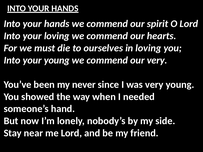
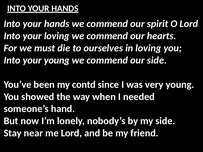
our very: very -> side
never: never -> contd
